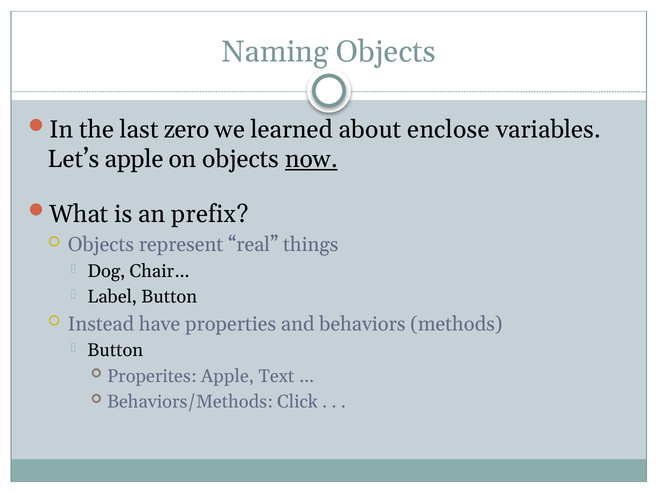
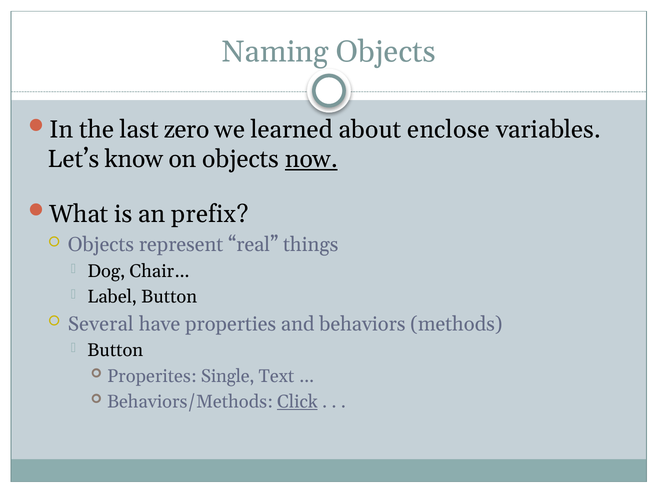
Let’s apple: apple -> know
Instead: Instead -> Several
Properites Apple: Apple -> Single
Click underline: none -> present
